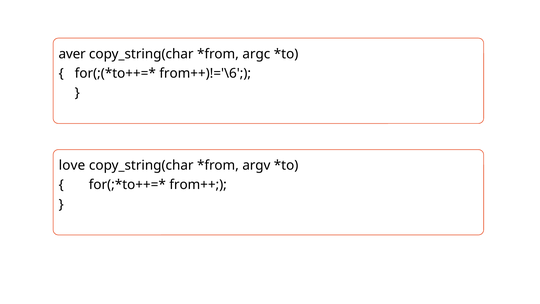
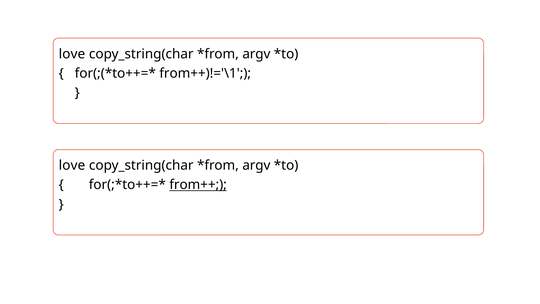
aver at (72, 54): aver -> love
argc at (256, 54): argc -> argv
from++)!='\6: from++)!='\6 -> from++)!='\1
from++ underline: none -> present
